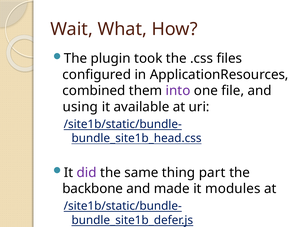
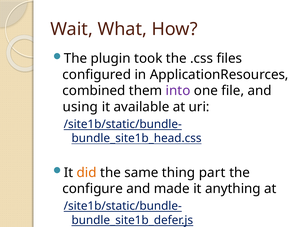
did colour: purple -> orange
backbone: backbone -> configure
modules: modules -> anything
